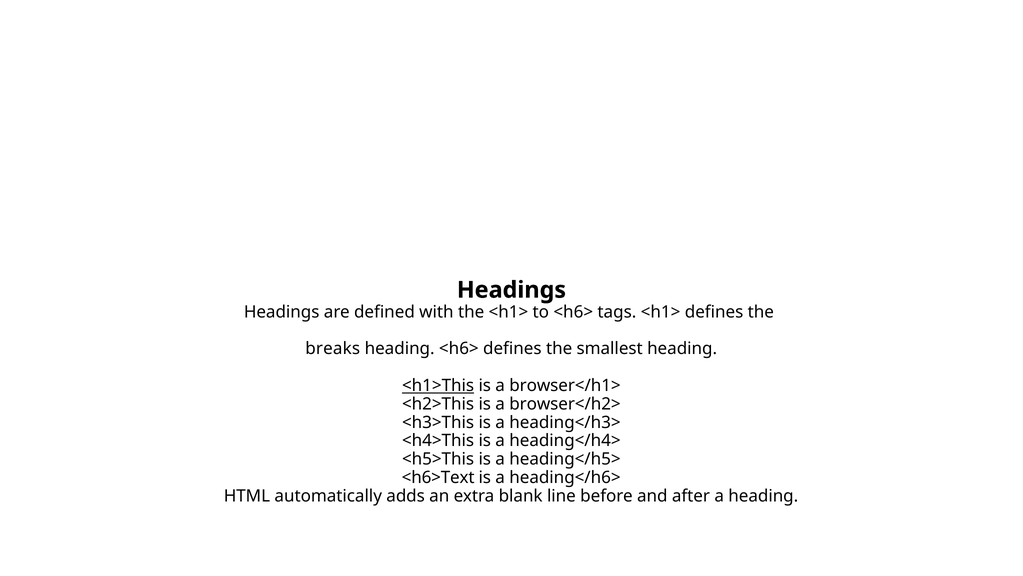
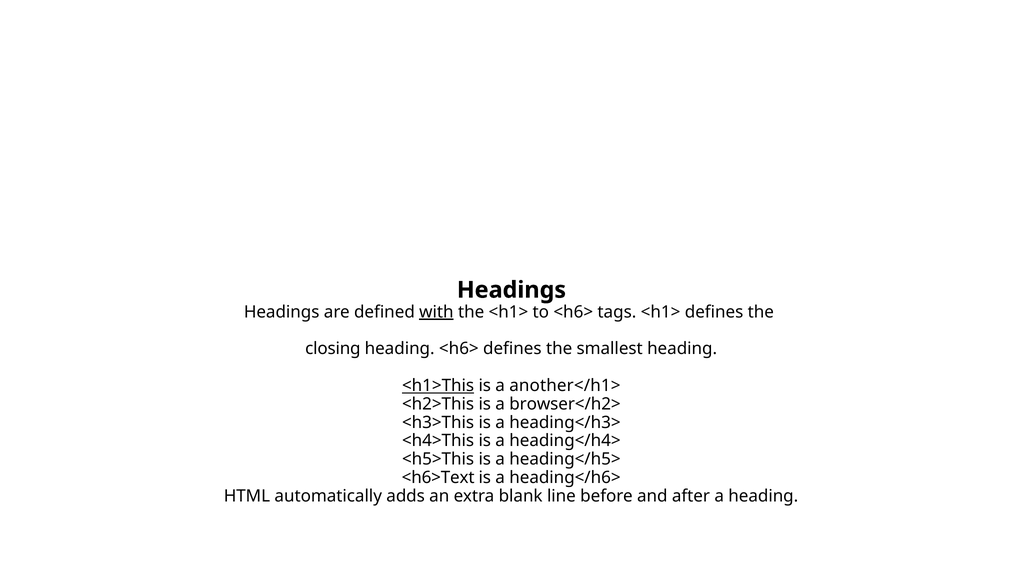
with underline: none -> present
breaks: breaks -> closing
browser</h1>: browser</h1> -> another</h1>
